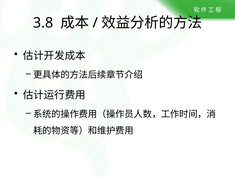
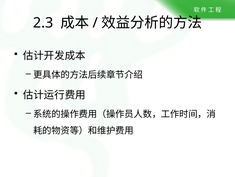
3.8: 3.8 -> 2.3
